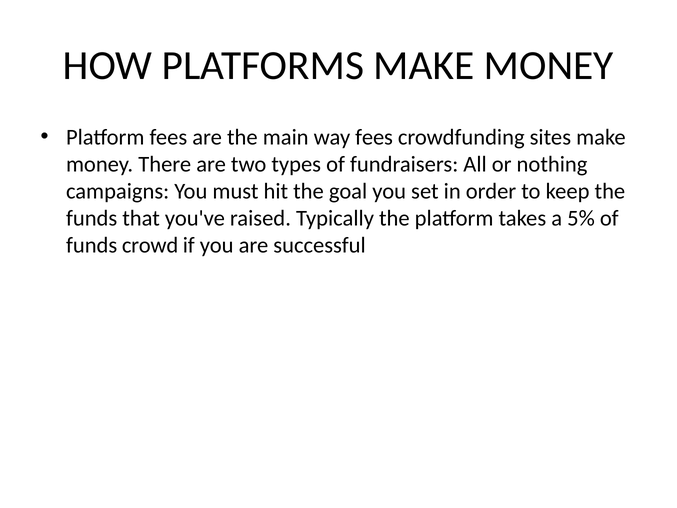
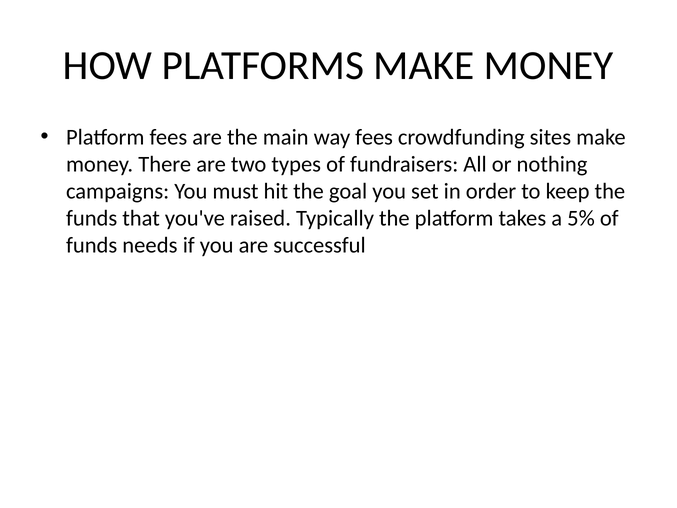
crowd: crowd -> needs
